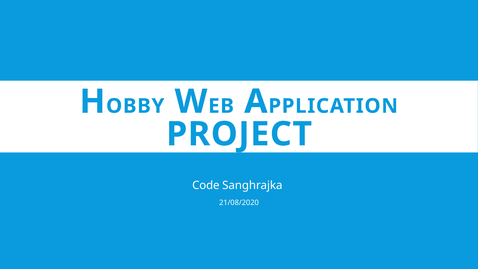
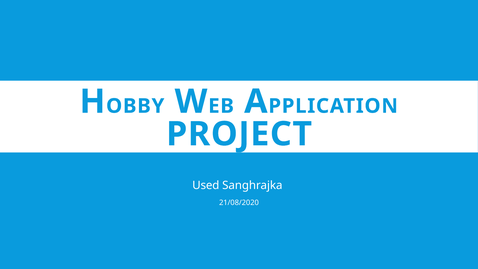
Code: Code -> Used
